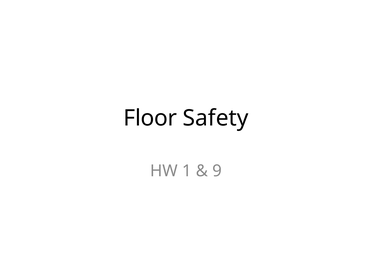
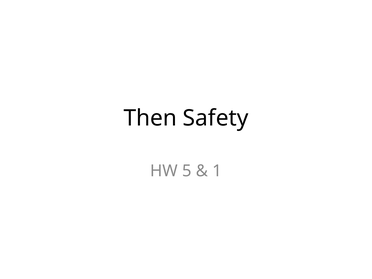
Floor: Floor -> Then
1: 1 -> 5
9: 9 -> 1
